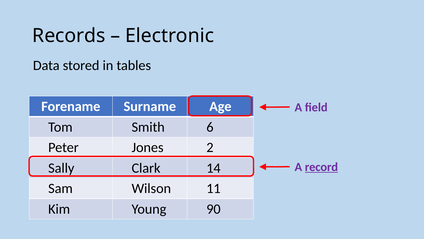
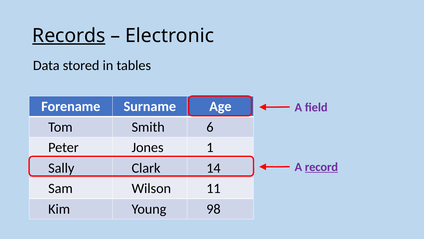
Records underline: none -> present
2: 2 -> 1
90: 90 -> 98
